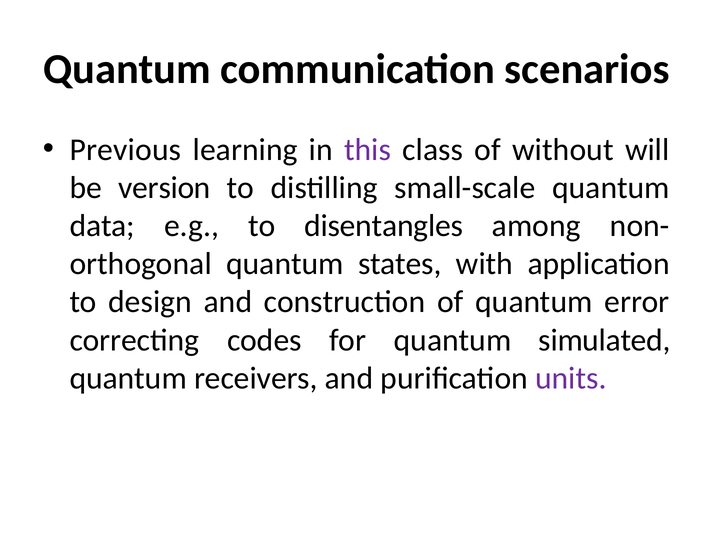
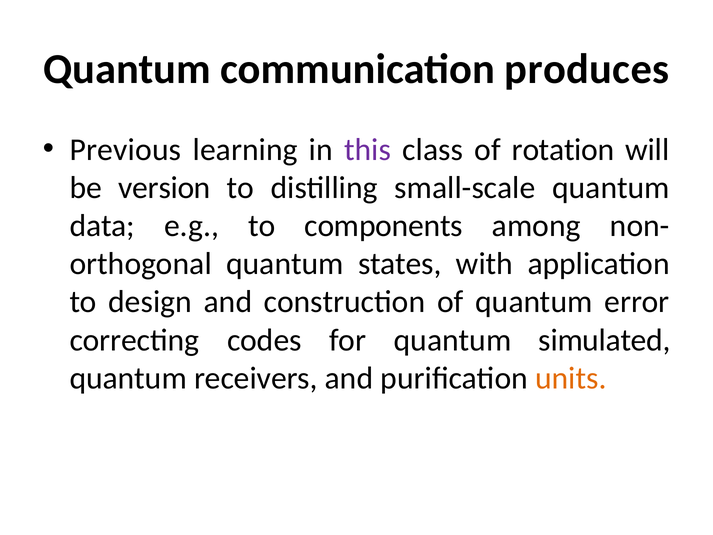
scenarios: scenarios -> produces
without: without -> rotation
disentangles: disentangles -> components
units colour: purple -> orange
